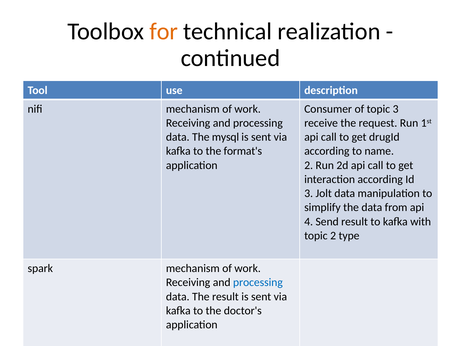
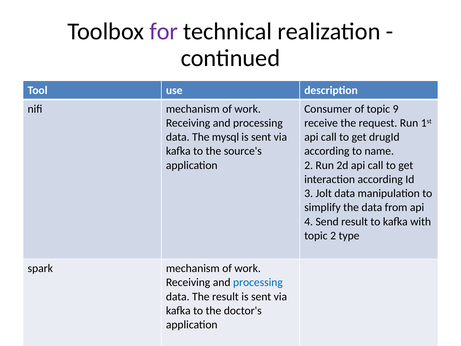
for colour: orange -> purple
topic 3: 3 -> 9
format's: format's -> source's
